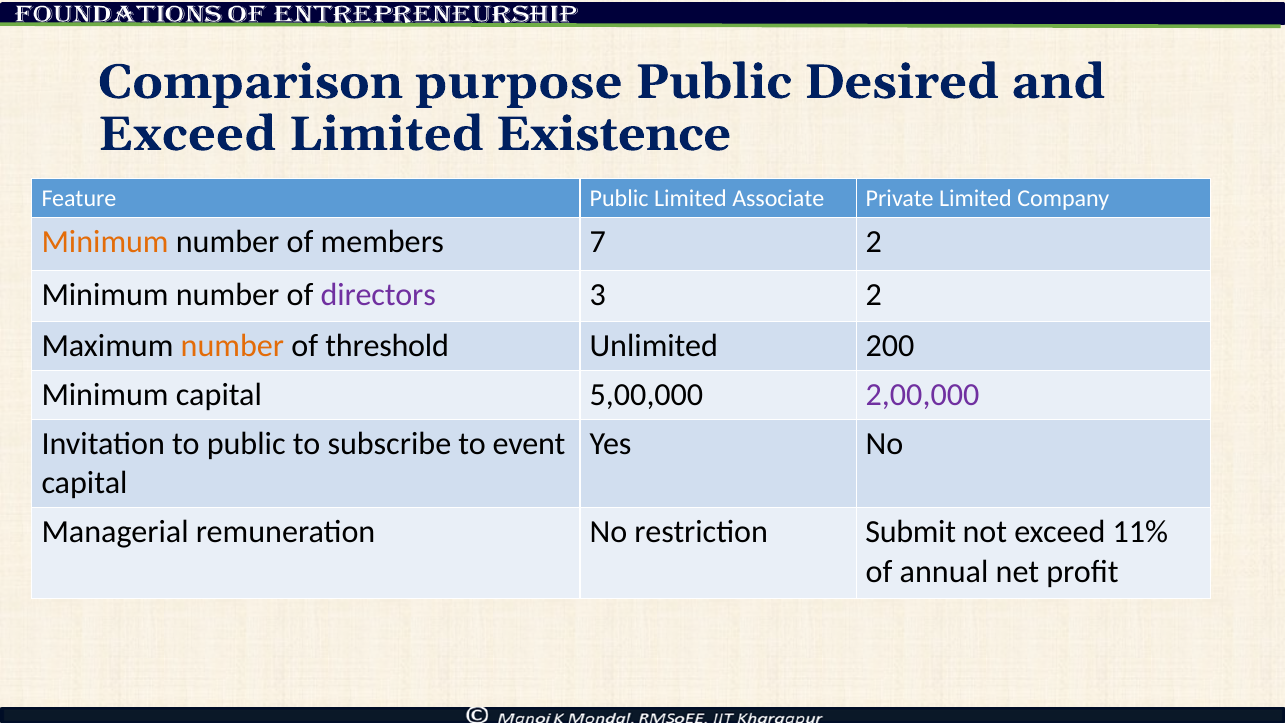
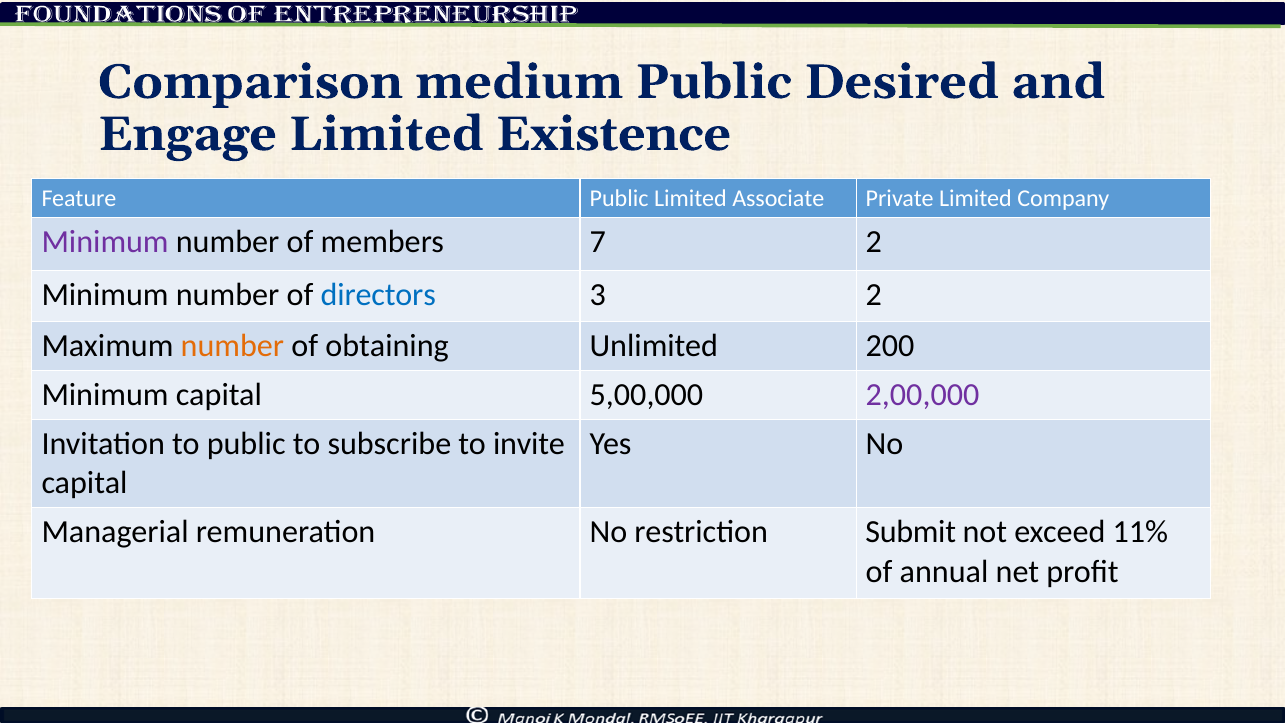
purpose: purpose -> medium
Exceed at (187, 134): Exceed -> Engage
Minimum at (105, 242) colour: orange -> purple
directors colour: purple -> blue
threshold: threshold -> obtaining
event: event -> invite
